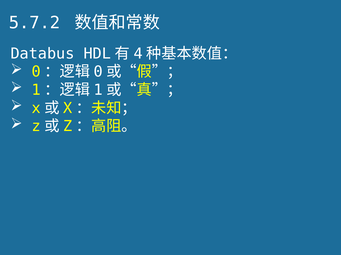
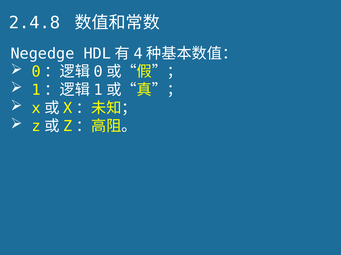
5.7.2: 5.7.2 -> 2.4.8
Databus: Databus -> Negedge
